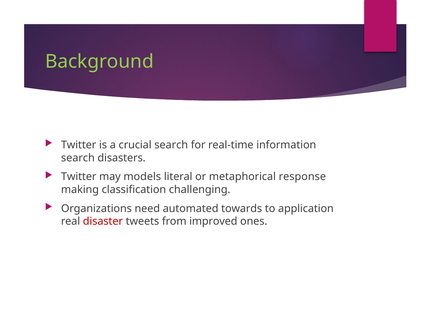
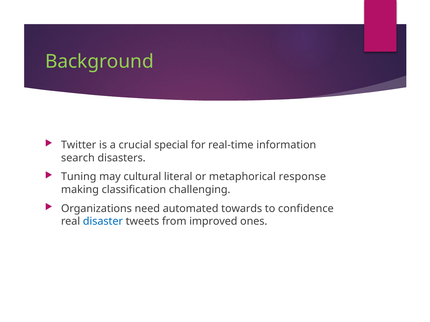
crucial search: search -> special
Twitter at (79, 177): Twitter -> Tuning
models: models -> cultural
application: application -> confidence
disaster colour: red -> blue
